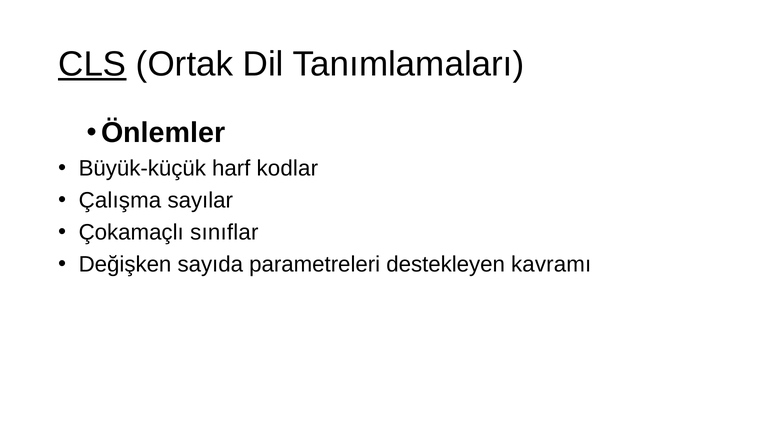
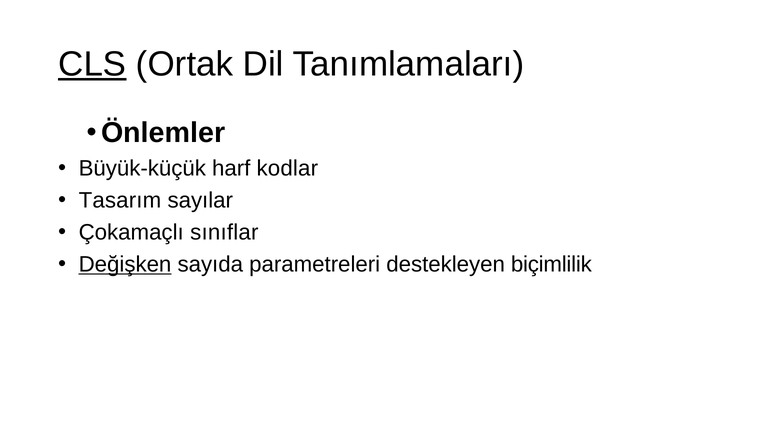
Çalışma: Çalışma -> Tasarım
Değişken underline: none -> present
kavramı: kavramı -> biçimlilik
